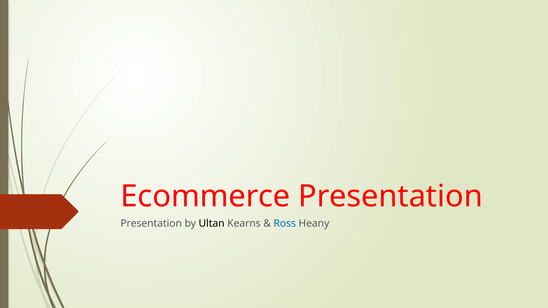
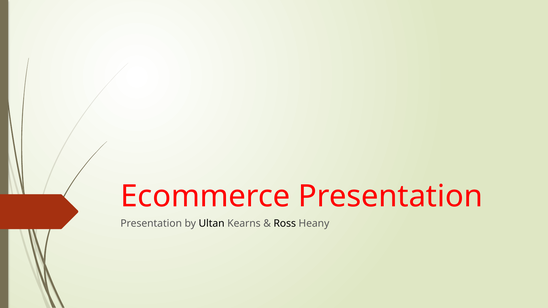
Ross colour: blue -> black
